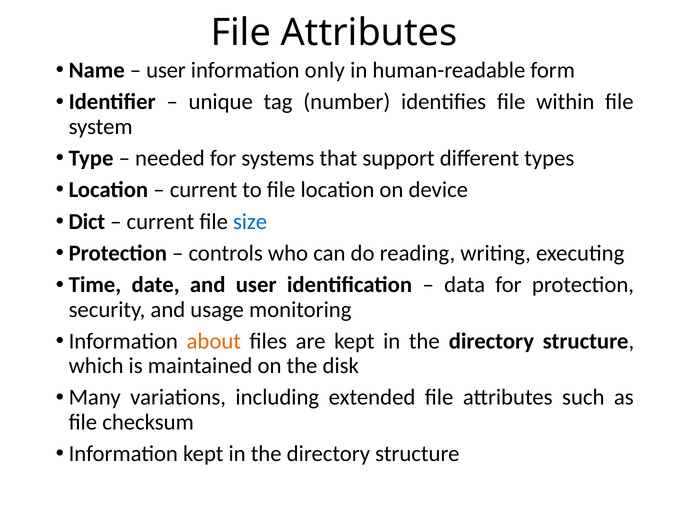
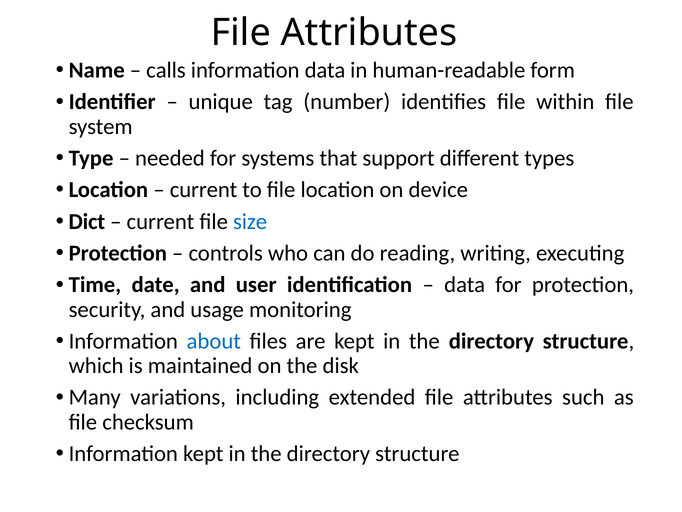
user at (166, 70): user -> calls
information only: only -> data
about colour: orange -> blue
